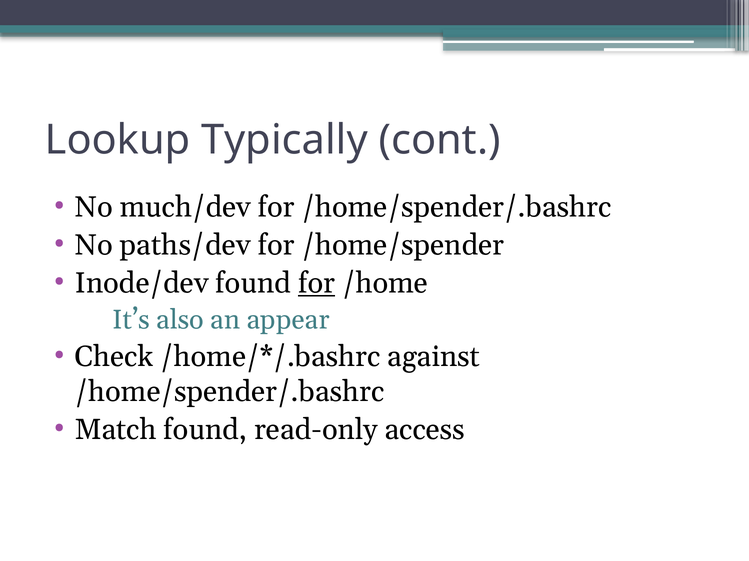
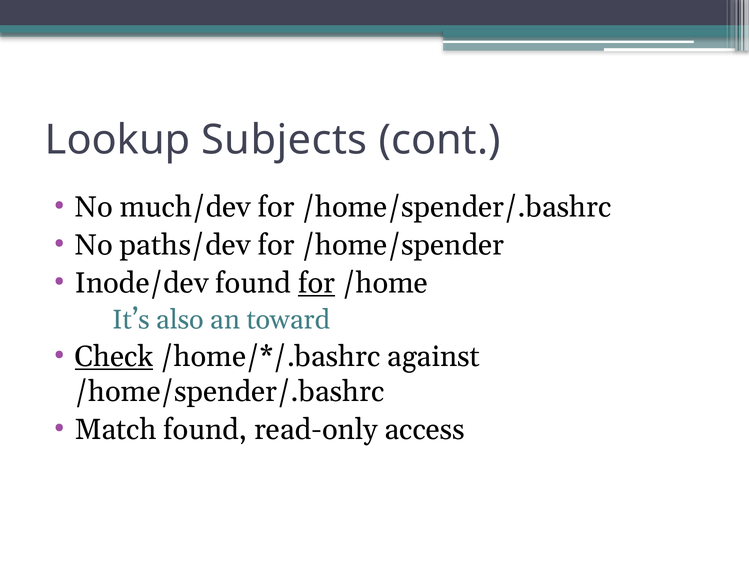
Typically: Typically -> Subjects
appear: appear -> toward
Check underline: none -> present
